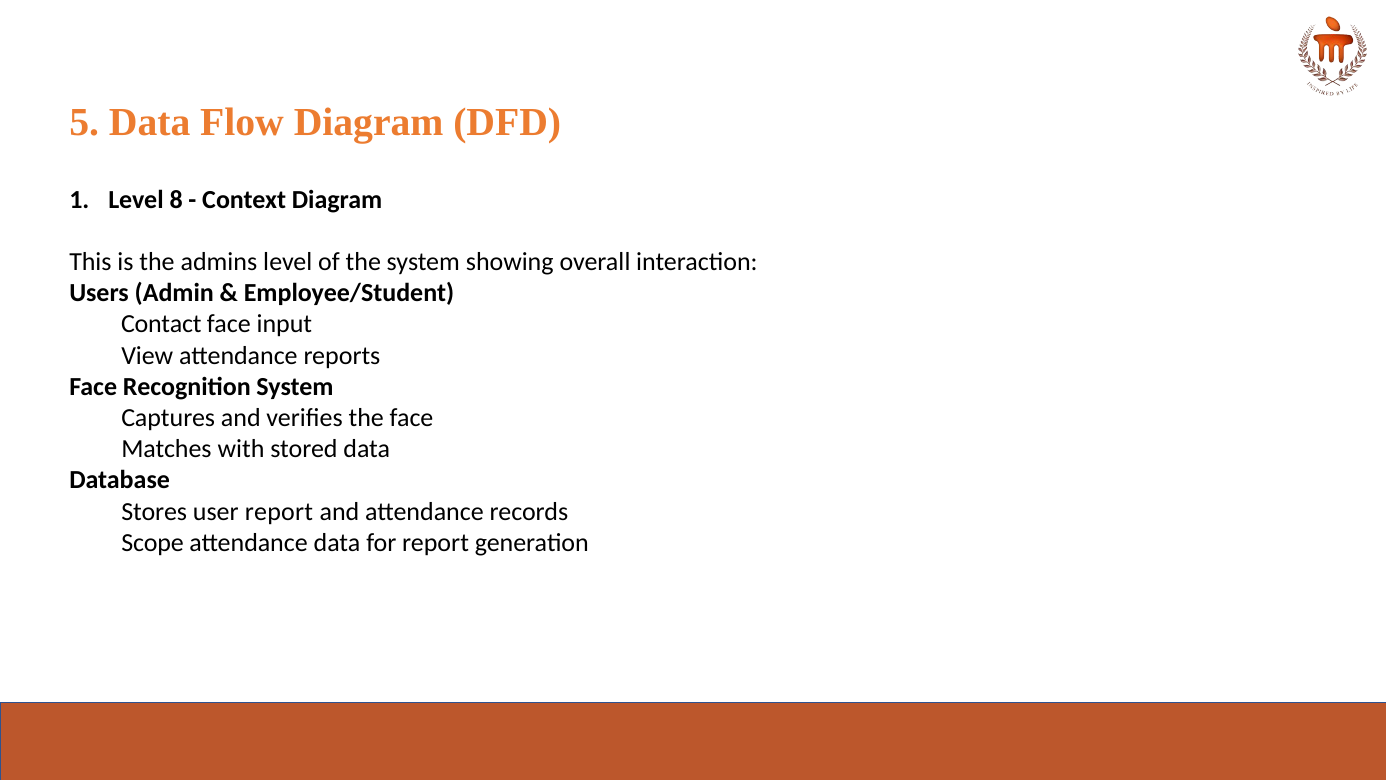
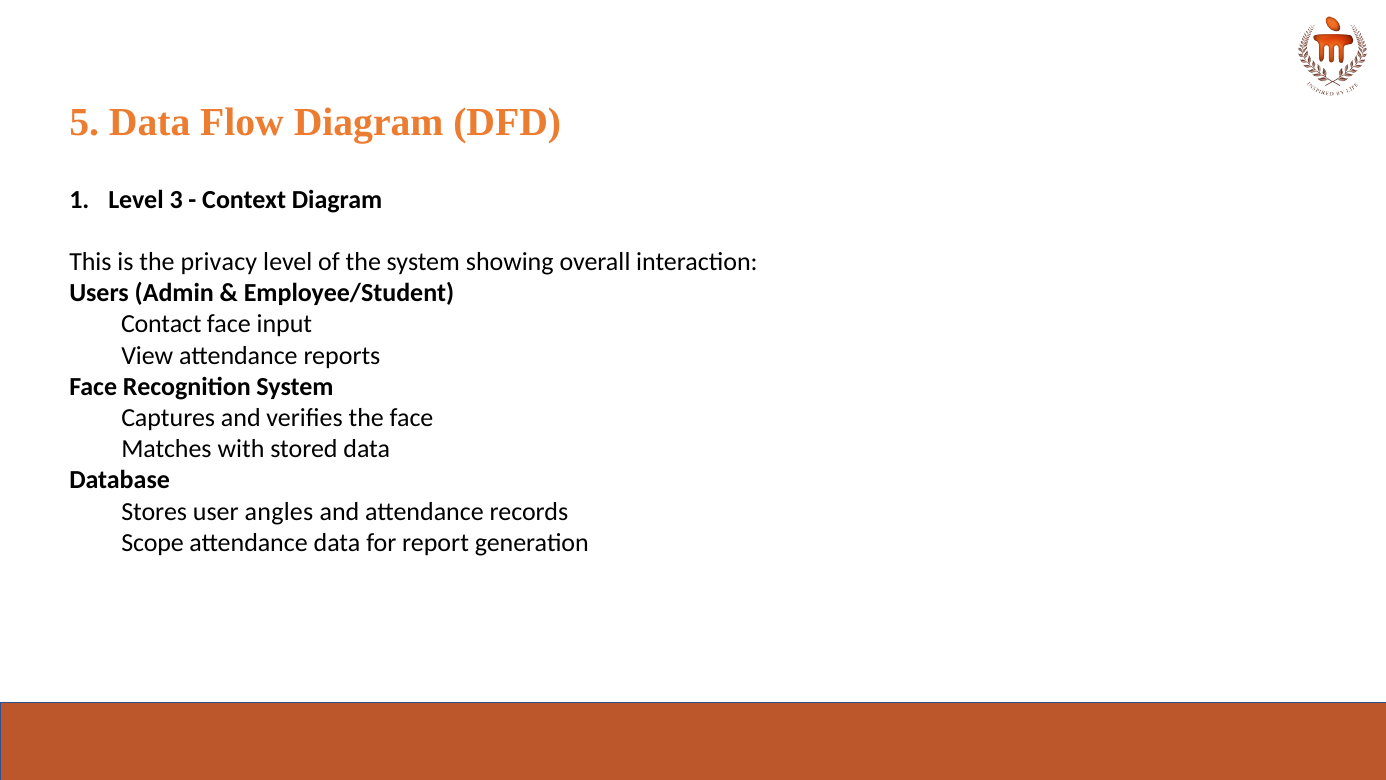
8: 8 -> 3
admins: admins -> privacy
user report: report -> angles
